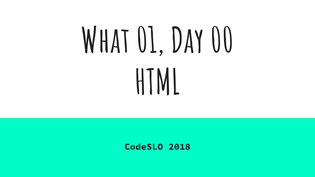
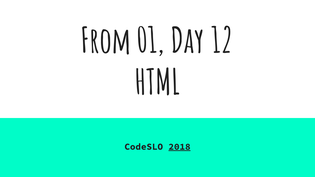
What: What -> From
00: 00 -> 12
2018 underline: none -> present
